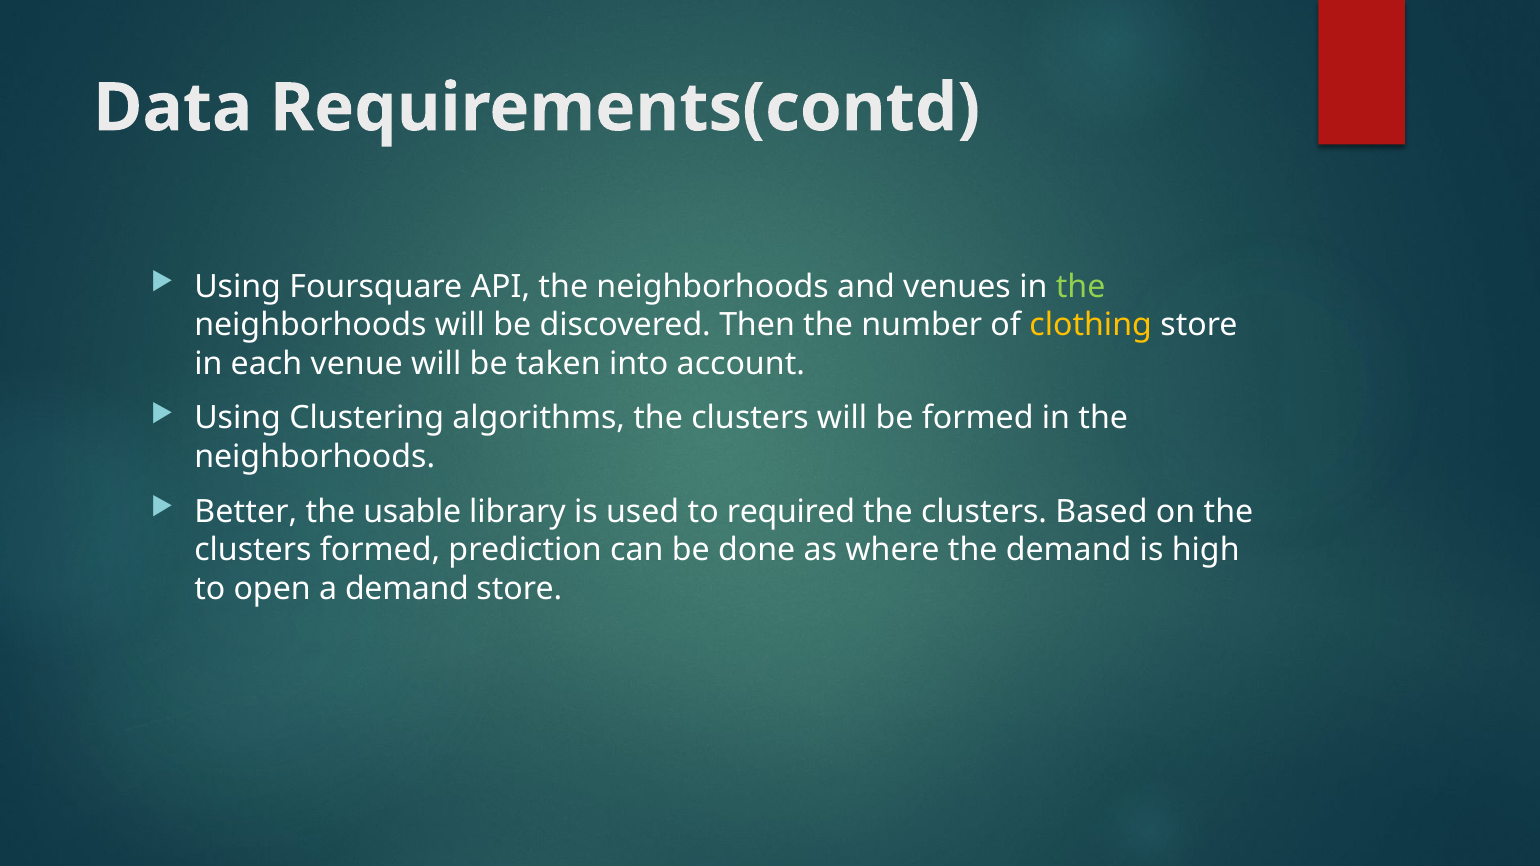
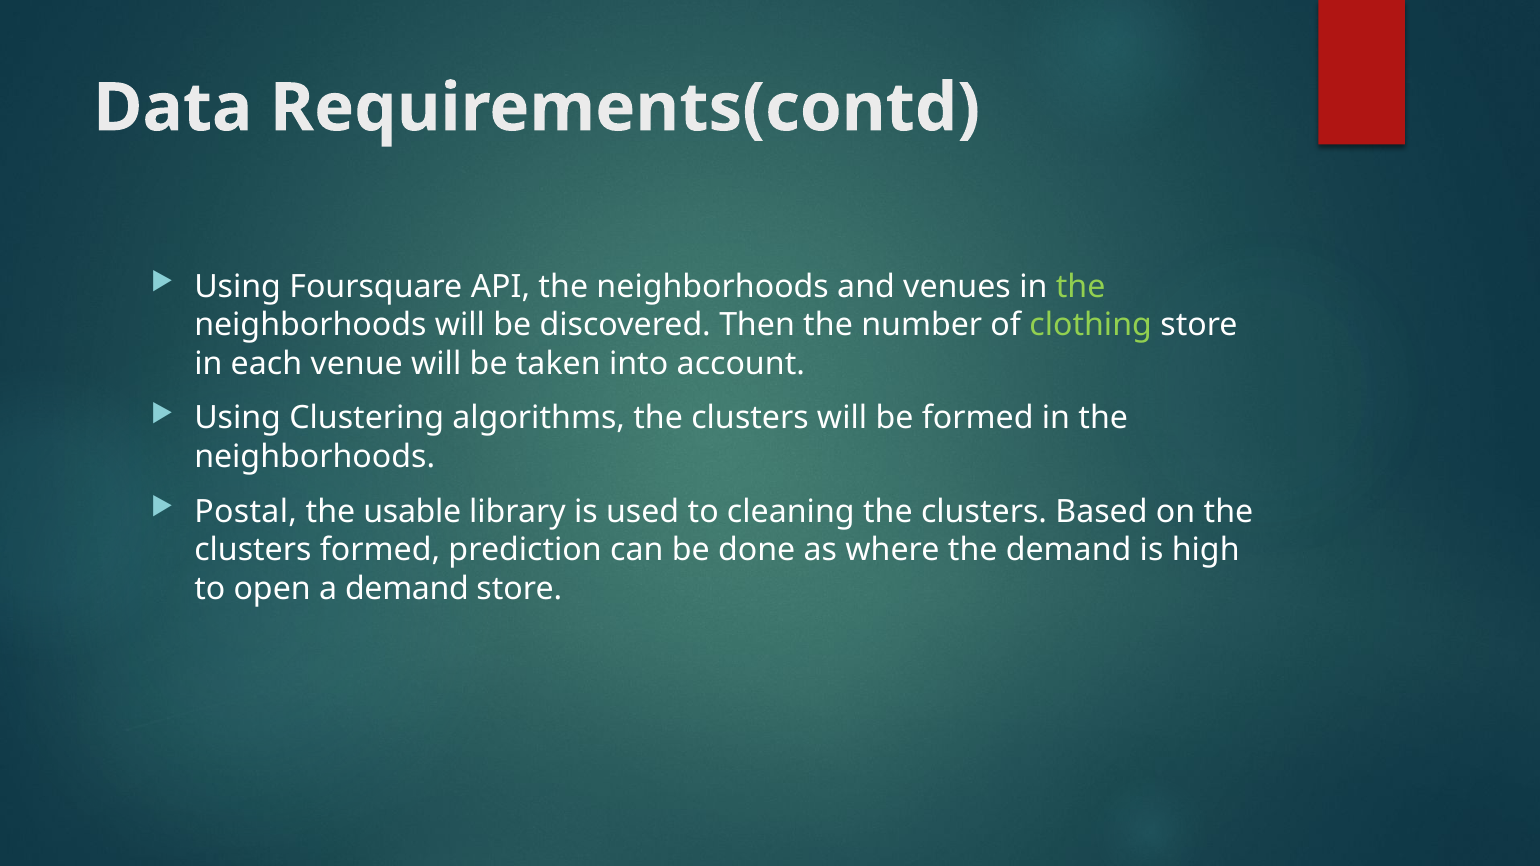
clothing colour: yellow -> light green
Better: Better -> Postal
required: required -> cleaning
